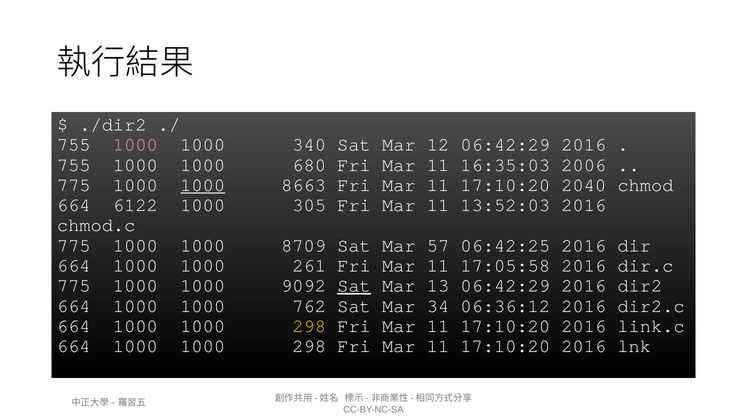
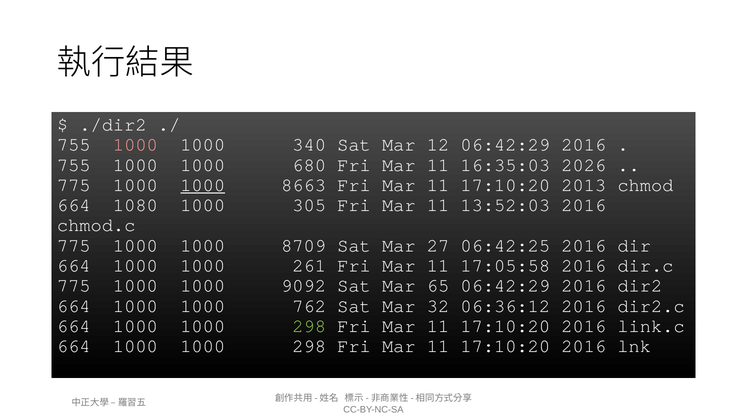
2006: 2006 -> 2026
2040: 2040 -> 2013
6122: 6122 -> 1080
57: 57 -> 27
Sat at (354, 286) underline: present -> none
13: 13 -> 65
34: 34 -> 32
298 at (309, 326) colour: yellow -> light green
